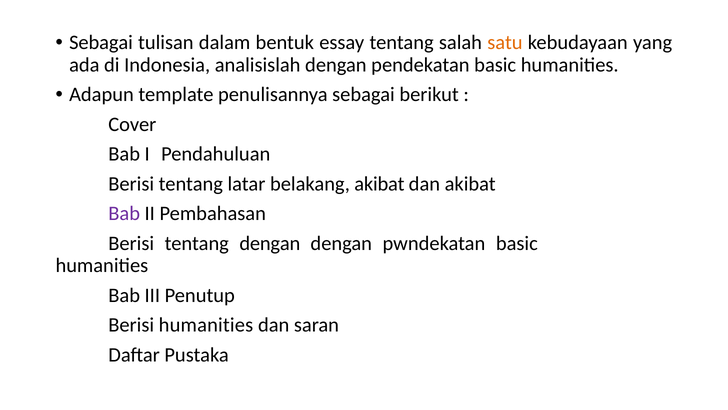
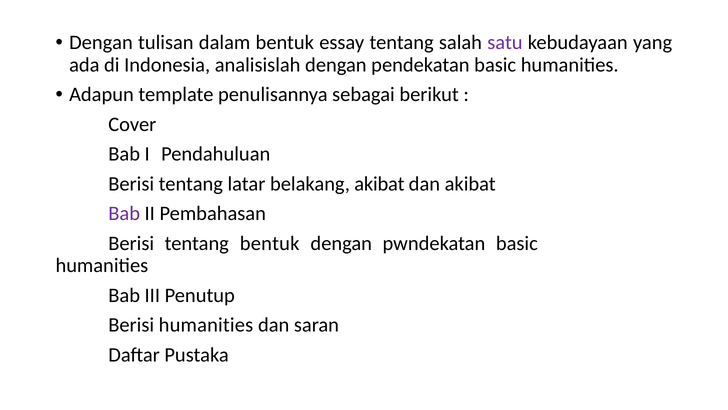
Sebagai at (101, 43): Sebagai -> Dengan
satu colour: orange -> purple
tentang dengan: dengan -> bentuk
